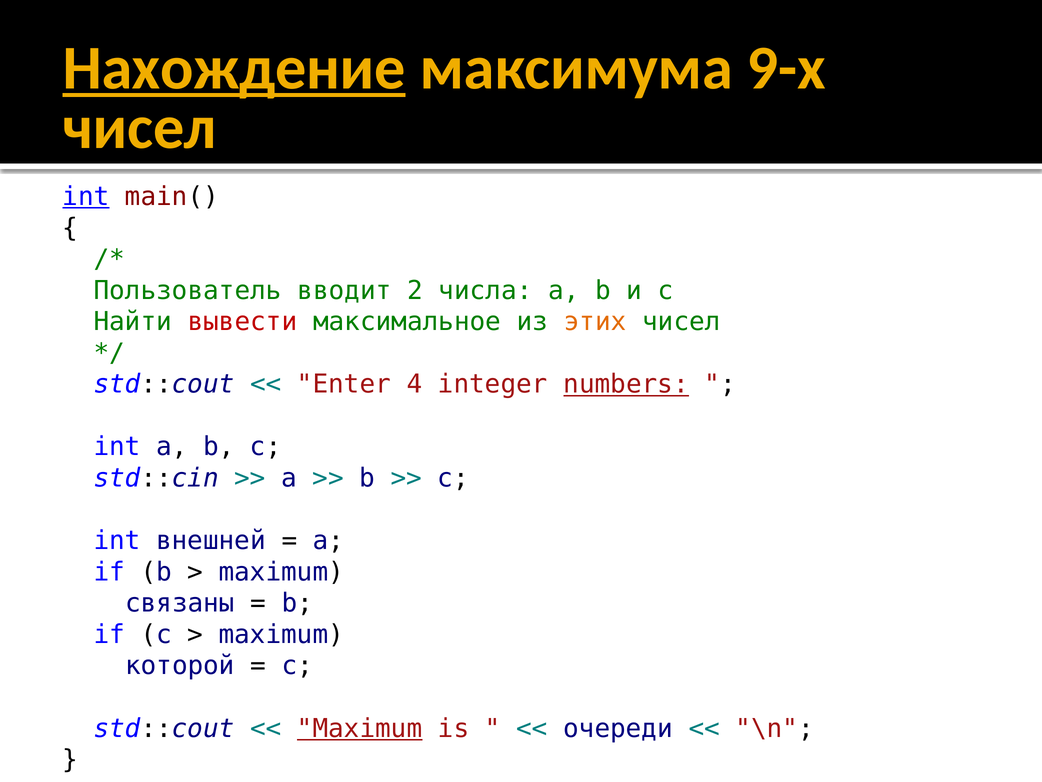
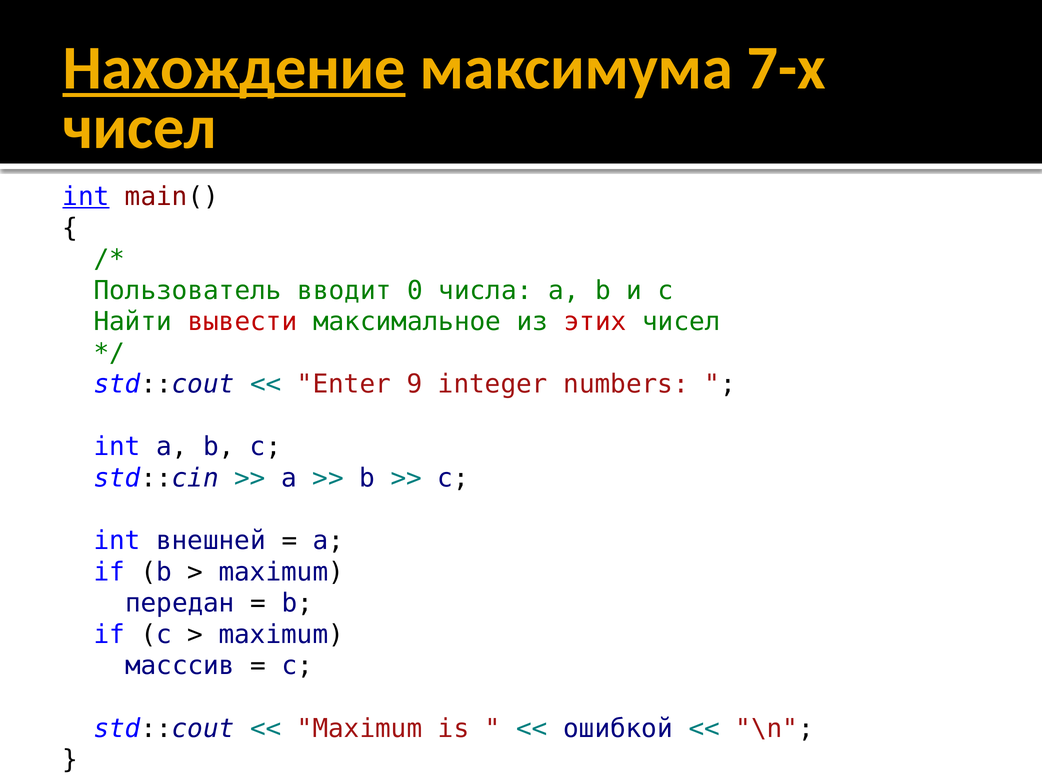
9-х: 9-х -> 7-х
2: 2 -> 0
этих colour: orange -> red
4: 4 -> 9
numbers underline: present -> none
связаны: связаны -> передан
которой: которой -> масссив
Maximum at (360, 728) underline: present -> none
очереди: очереди -> ошибкой
